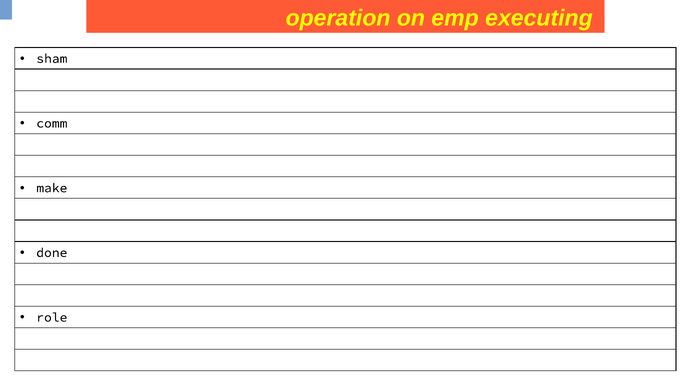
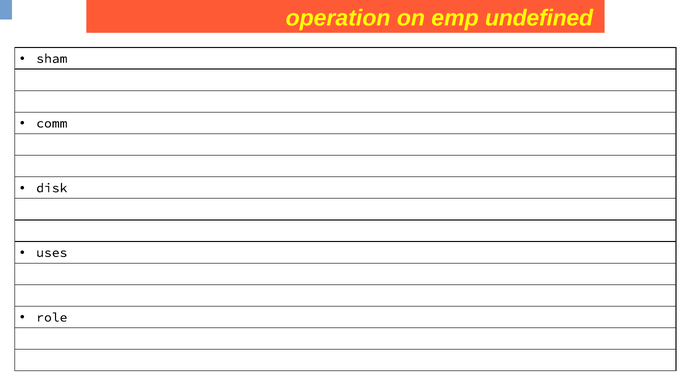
executing: executing -> undefined
make: make -> disk
done: done -> uses
